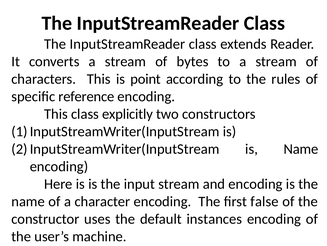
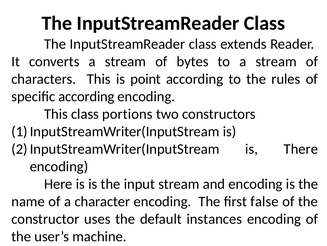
specific reference: reference -> according
explicitly: explicitly -> portions
is Name: Name -> There
